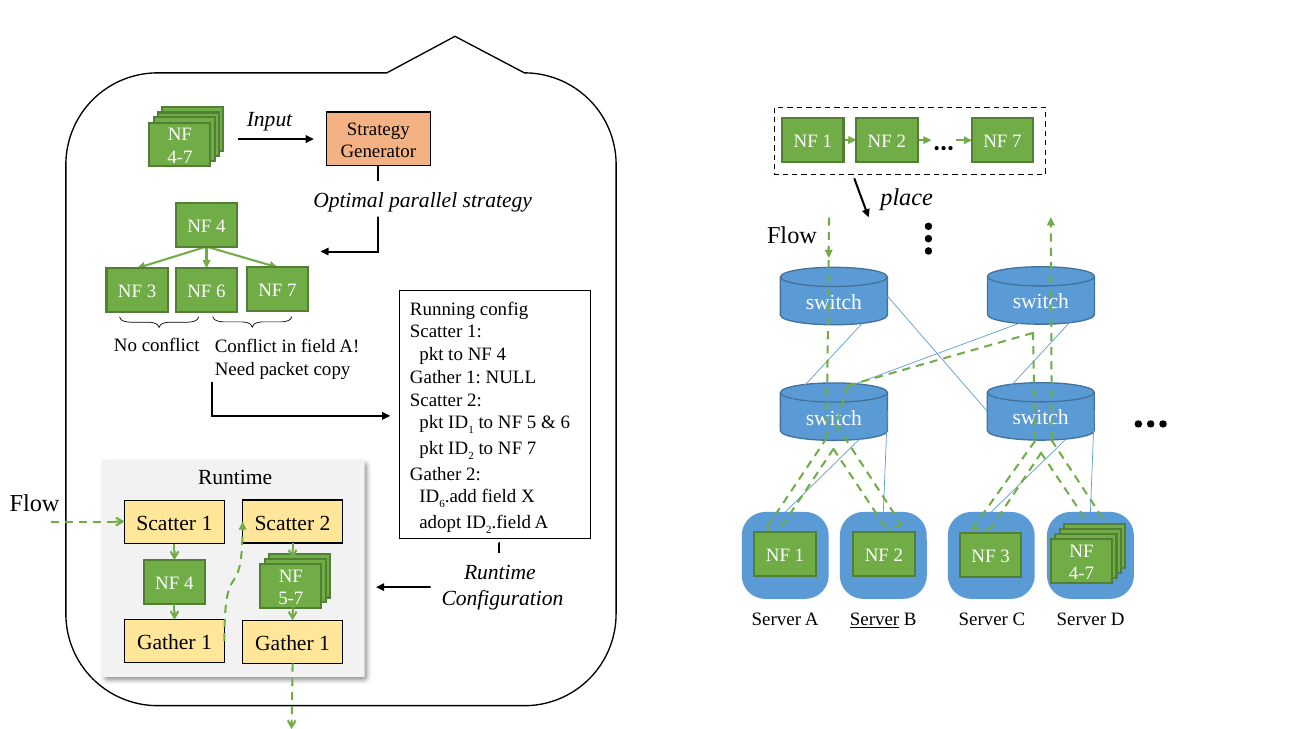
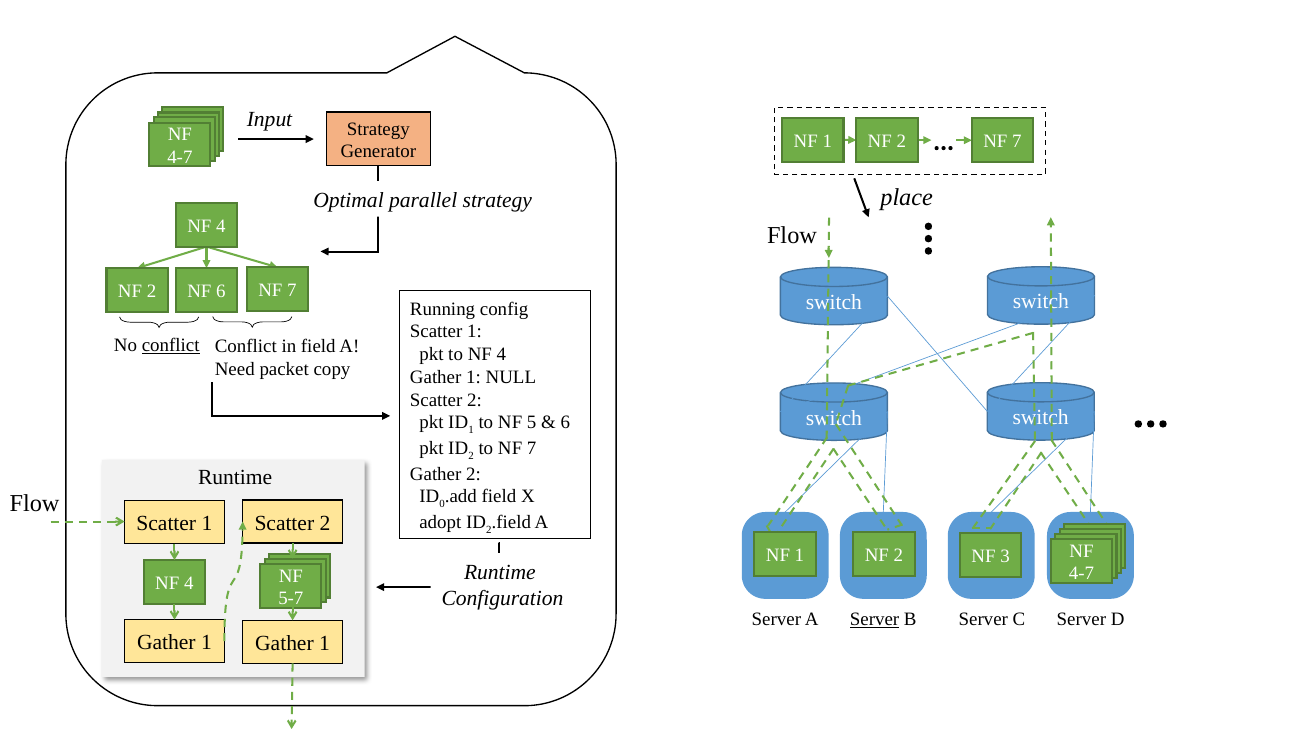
3 at (152, 292): 3 -> 2
conflict at (171, 346) underline: none -> present
6 at (442, 505): 6 -> 0
